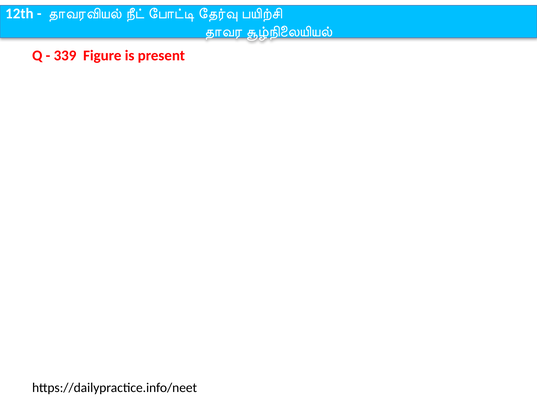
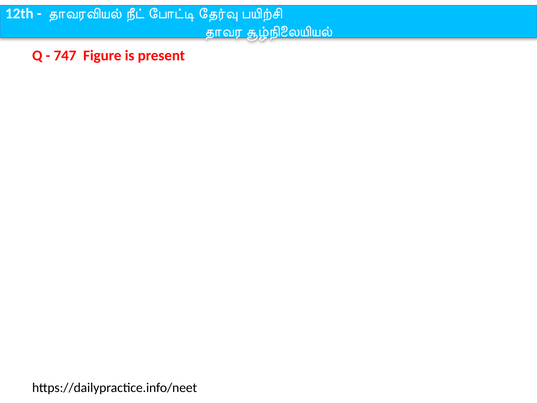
339: 339 -> 747
